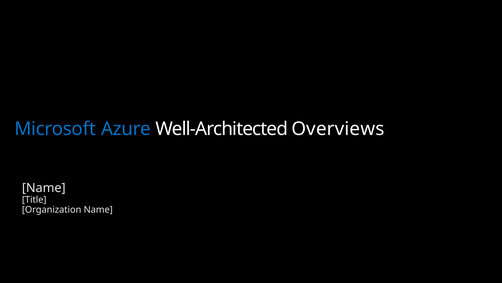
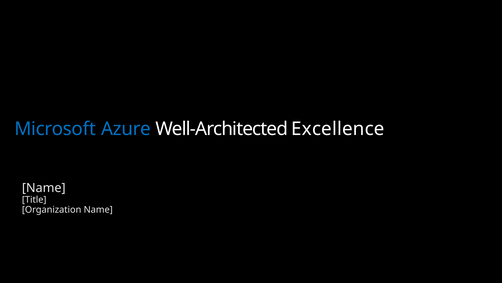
Overviews: Overviews -> Excellence
